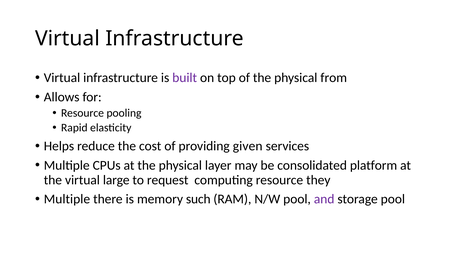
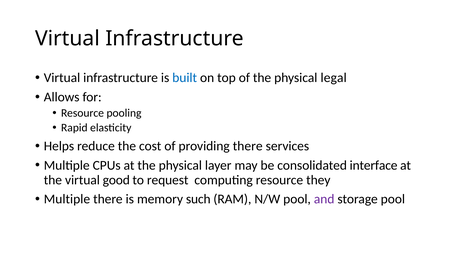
built colour: purple -> blue
from: from -> legal
providing given: given -> there
platform: platform -> interface
large: large -> good
